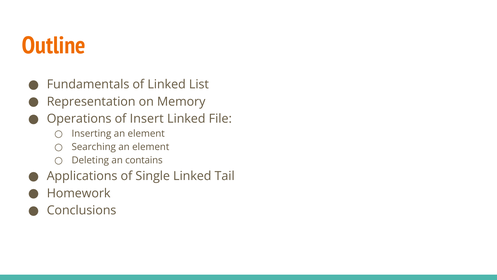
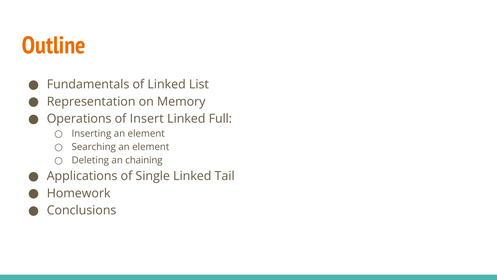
File: File -> Full
contains: contains -> chaining
